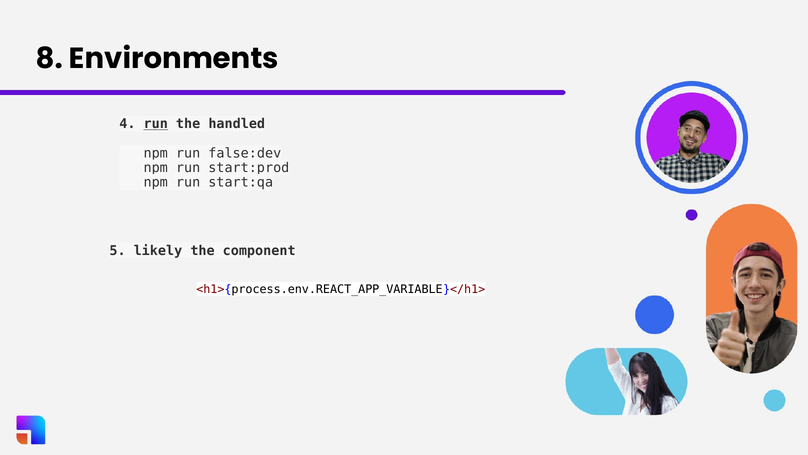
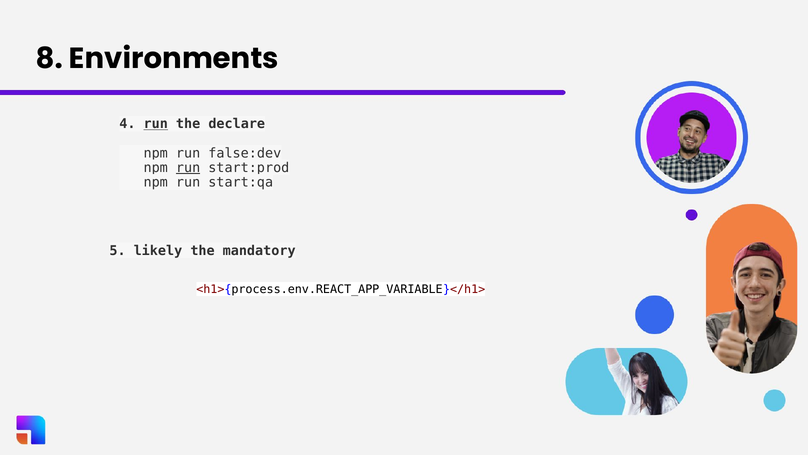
handled: handled -> declare
run at (188, 167) underline: none -> present
component: component -> mandatory
